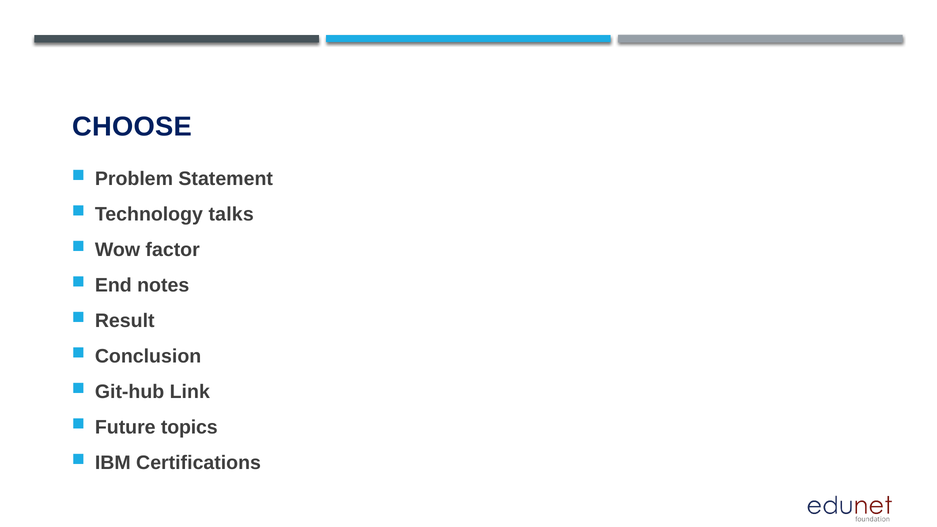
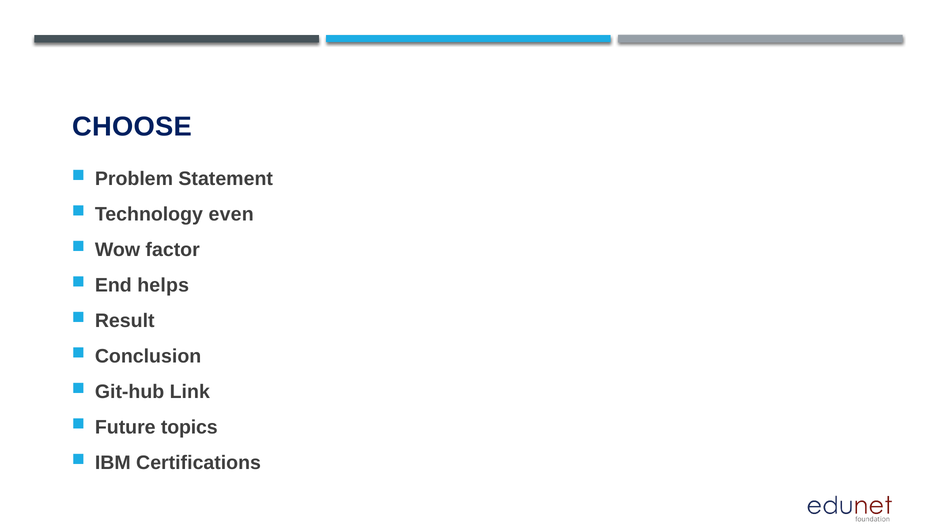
talks: talks -> even
notes: notes -> helps
